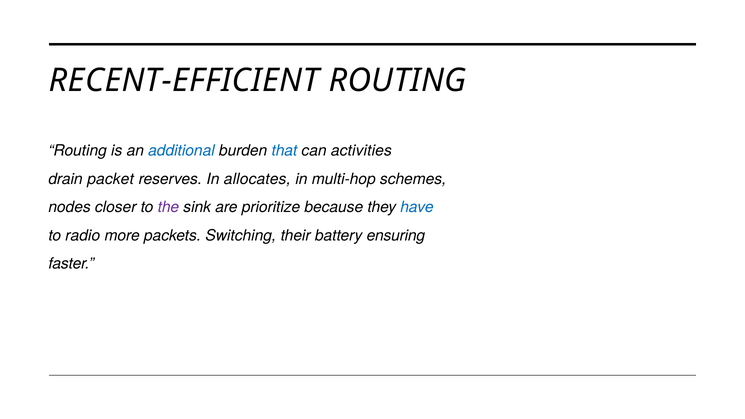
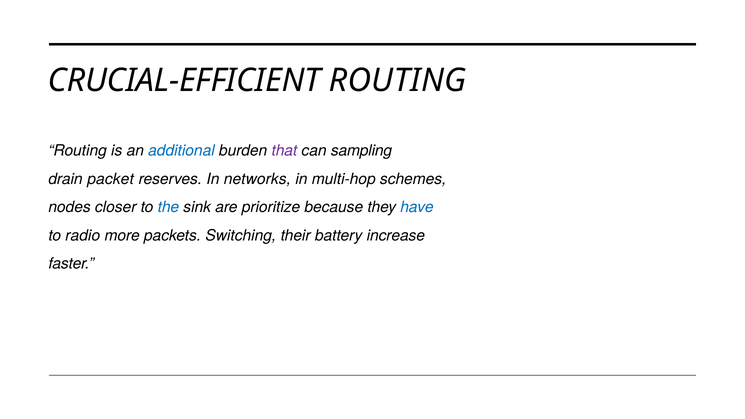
RECENT-EFFICIENT: RECENT-EFFICIENT -> CRUCIAL-EFFICIENT
that colour: blue -> purple
activities: activities -> sampling
allocates: allocates -> networks
the colour: purple -> blue
ensuring: ensuring -> increase
